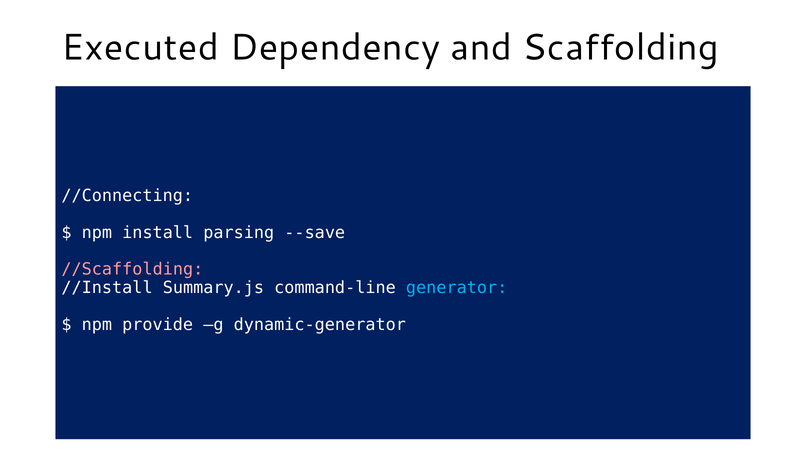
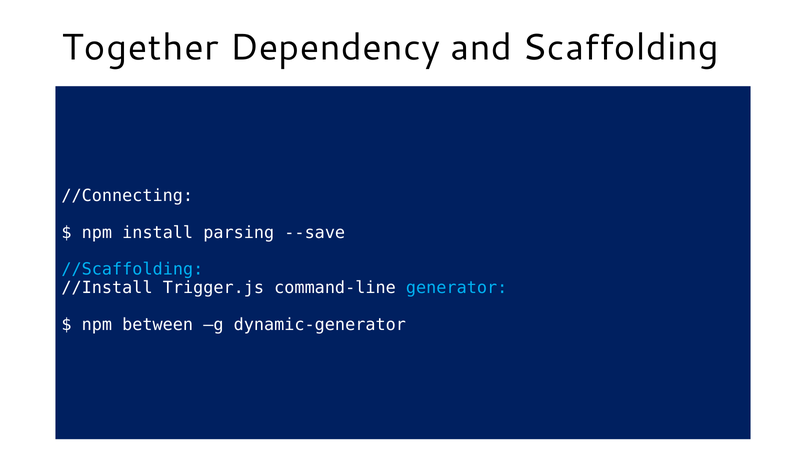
Executed: Executed -> Together
//Scaffolding colour: pink -> light blue
Summary.js: Summary.js -> Trigger.js
provide: provide -> between
